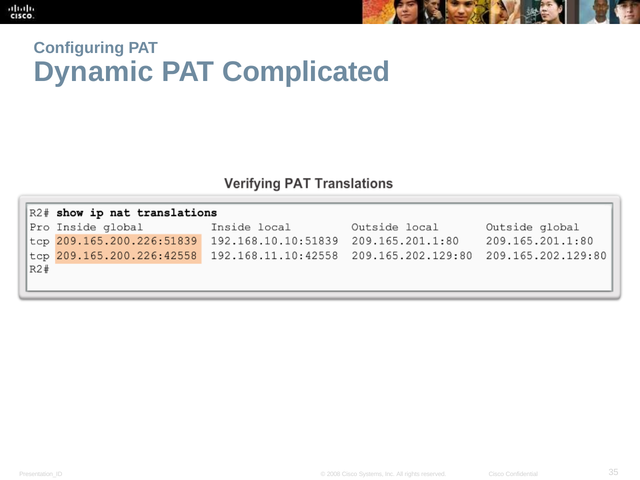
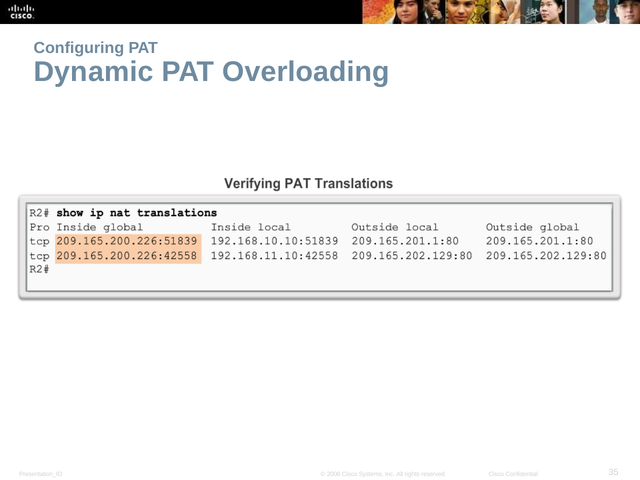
Complicated: Complicated -> Overloading
